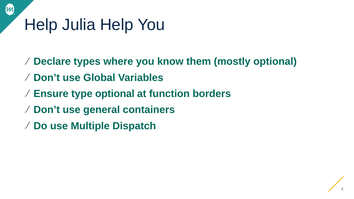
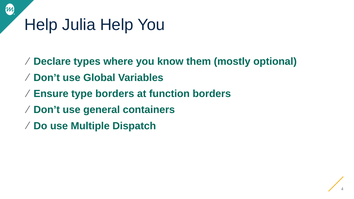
type optional: optional -> borders
